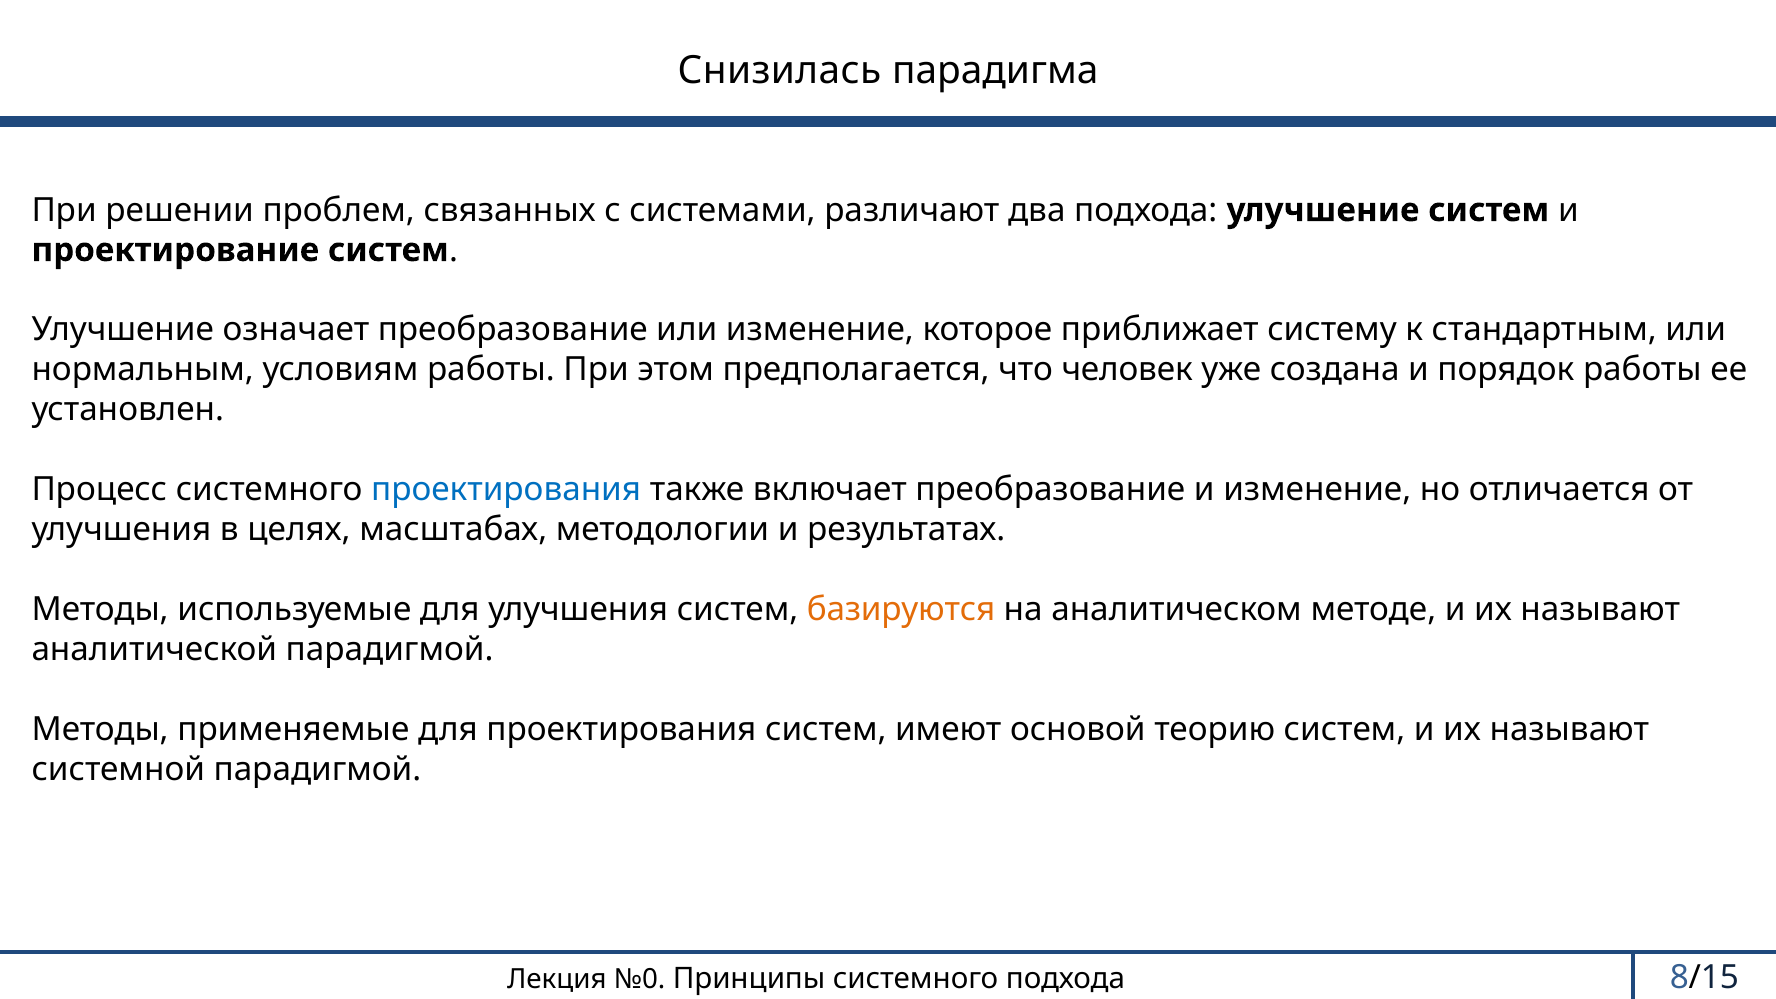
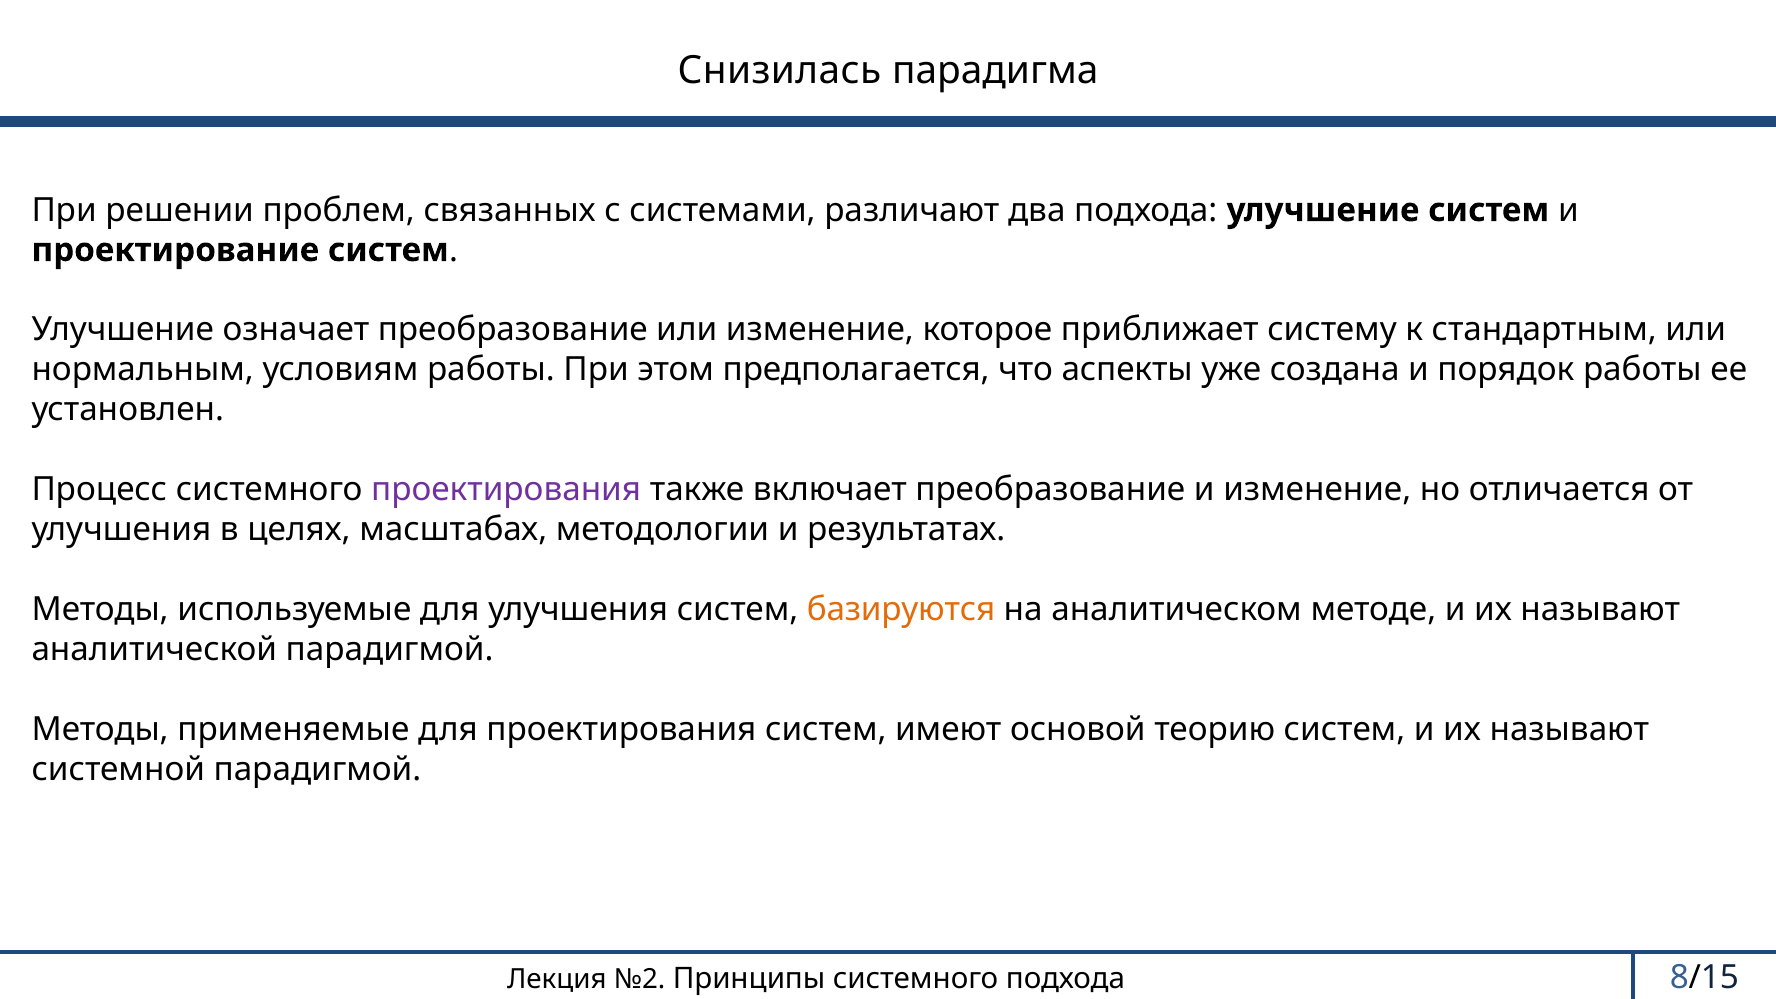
человек: человек -> аспекты
проектирования at (506, 490) colour: blue -> purple
№0: №0 -> №2
